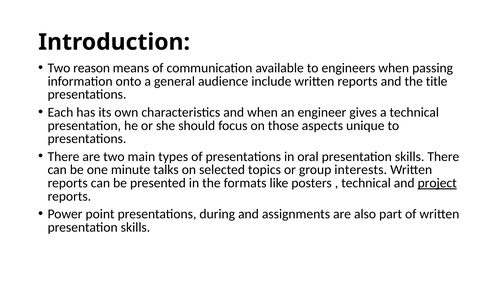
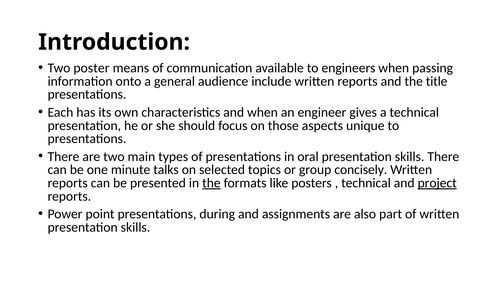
reason: reason -> poster
interests: interests -> concisely
the at (211, 183) underline: none -> present
